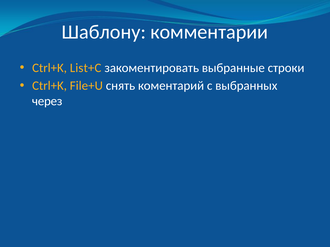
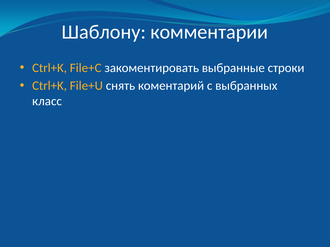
List+C: List+C -> File+C
через: через -> класс
